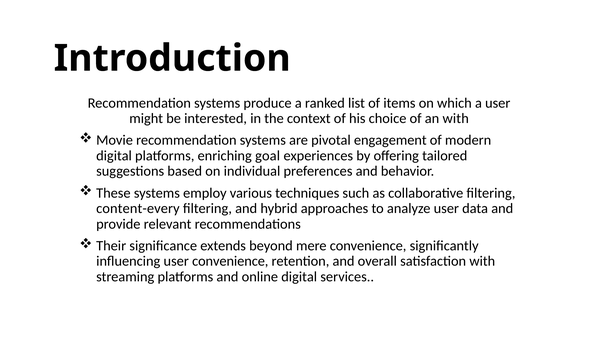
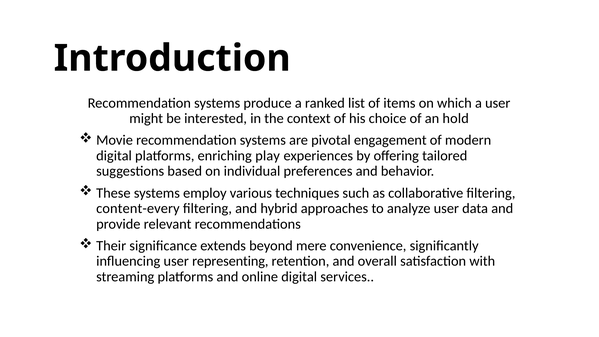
an with: with -> hold
goal: goal -> play
user convenience: convenience -> representing
